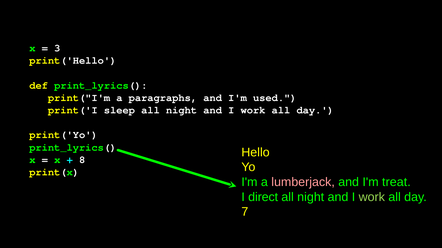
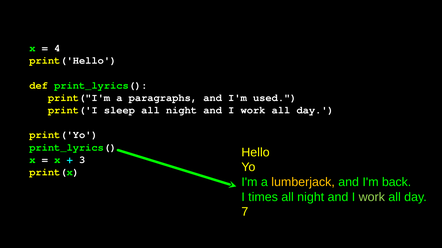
3: 3 -> 4
8: 8 -> 3
lumberjack colour: pink -> yellow
treat: treat -> back
direct: direct -> times
